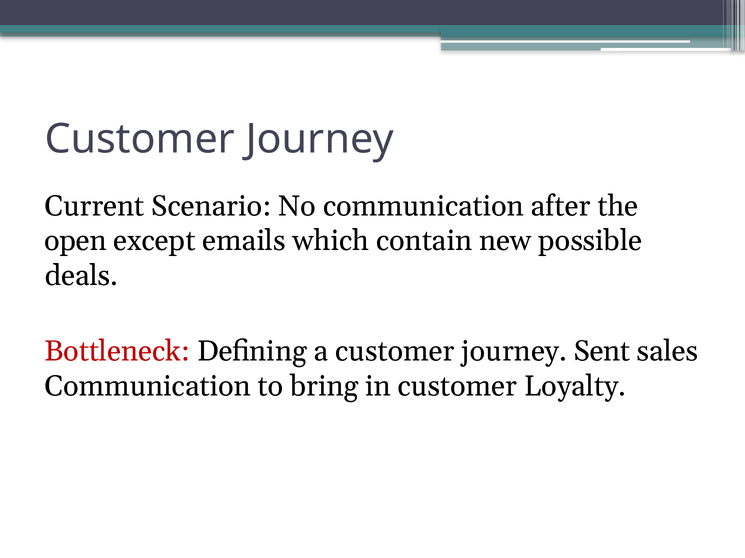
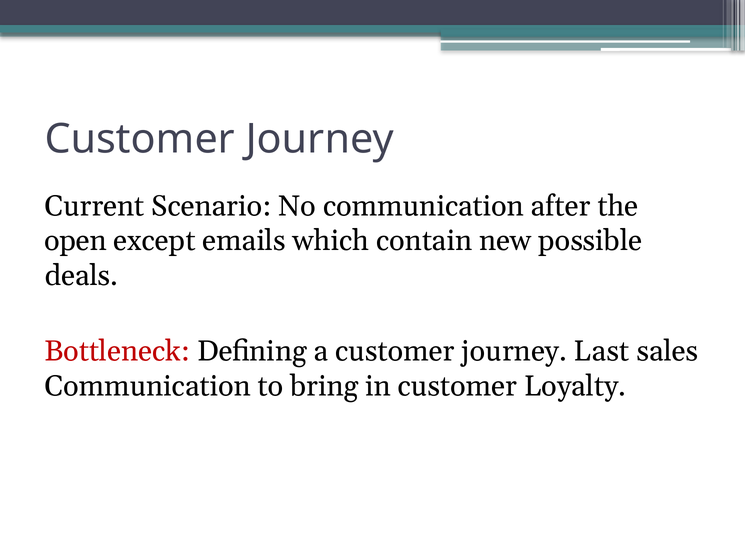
Sent: Sent -> Last
